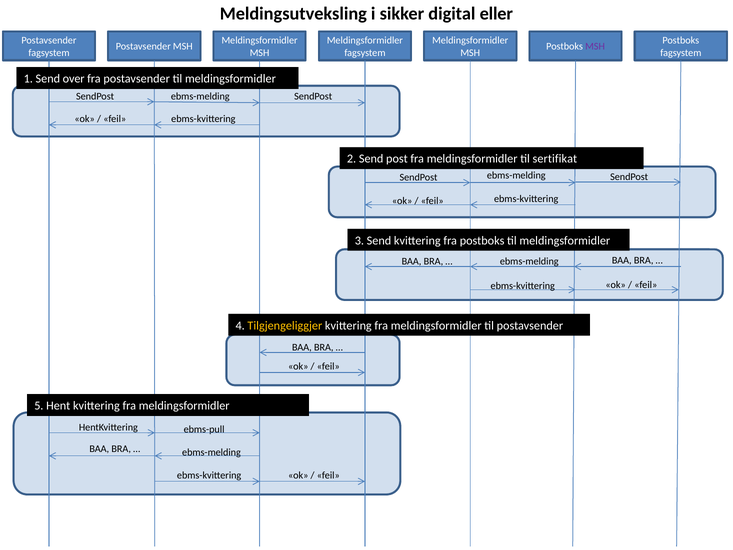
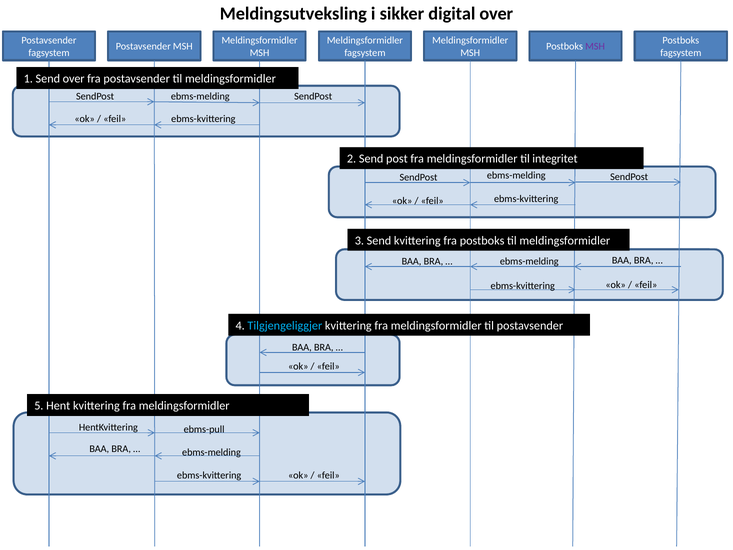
digital eller: eller -> over
sertifikat: sertifikat -> integritet
Tilgjengeliggjer colour: yellow -> light blue
